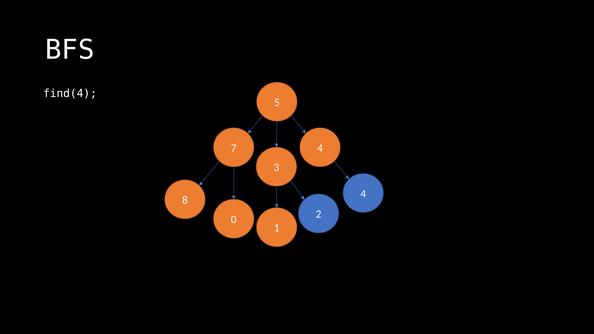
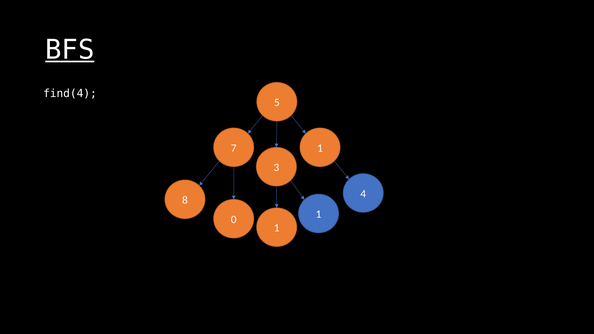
BFS underline: none -> present
7 4: 4 -> 1
0 2: 2 -> 1
